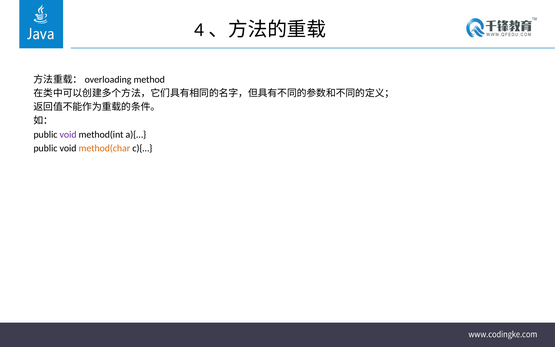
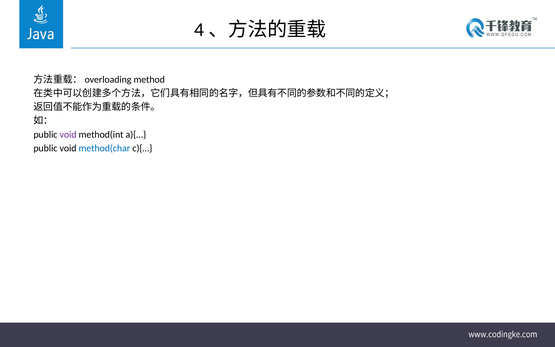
method(char colour: orange -> blue
